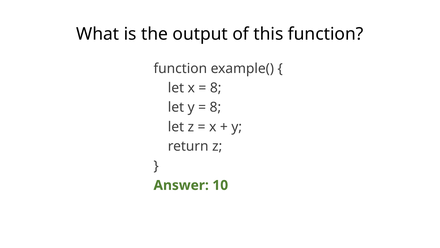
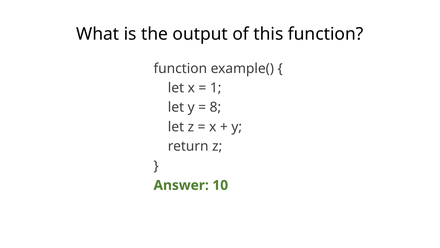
8 at (216, 88): 8 -> 1
